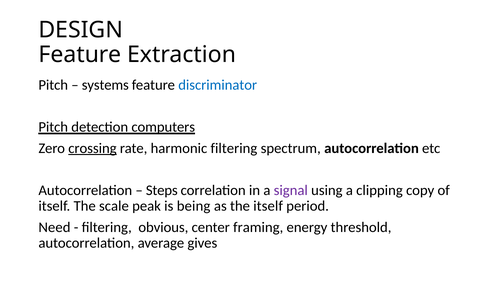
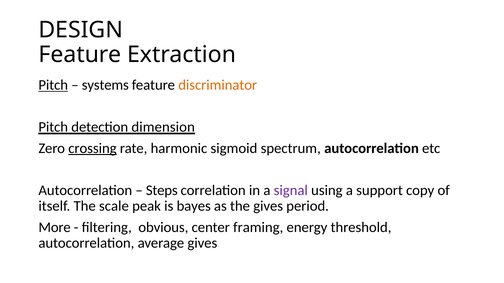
Pitch at (53, 85) underline: none -> present
discriminator colour: blue -> orange
computers: computers -> dimension
harmonic filtering: filtering -> sigmoid
clipping: clipping -> support
being: being -> bayes
the itself: itself -> gives
Need: Need -> More
